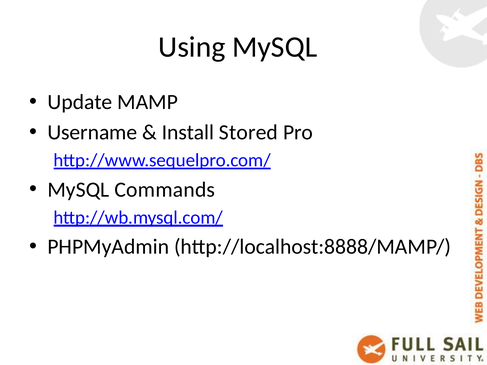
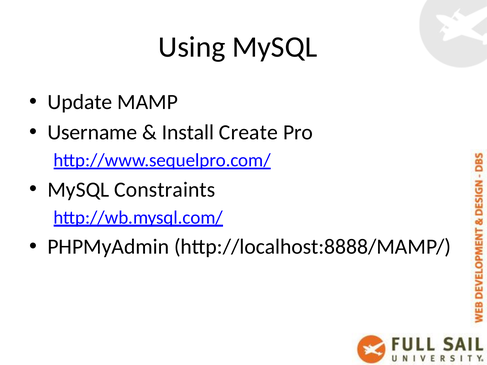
Stored: Stored -> Create
Commands: Commands -> Constraints
